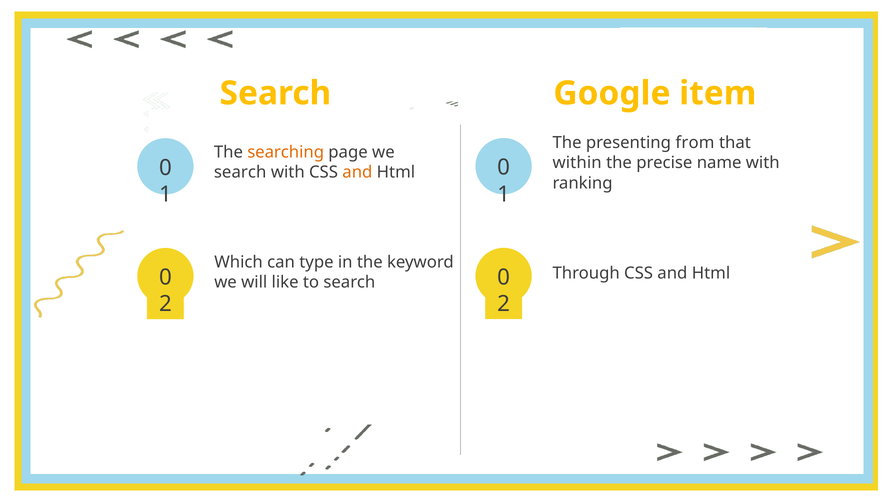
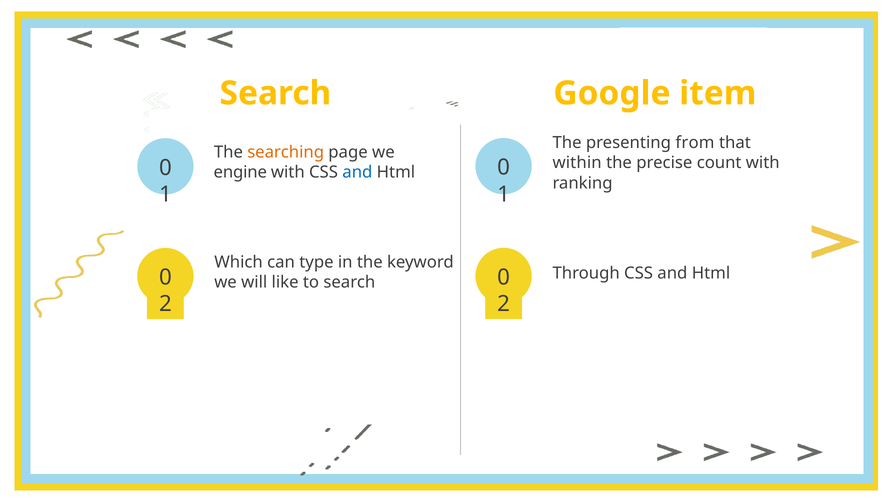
name: name -> count
search at (240, 172): search -> engine
and at (357, 172) colour: orange -> blue
